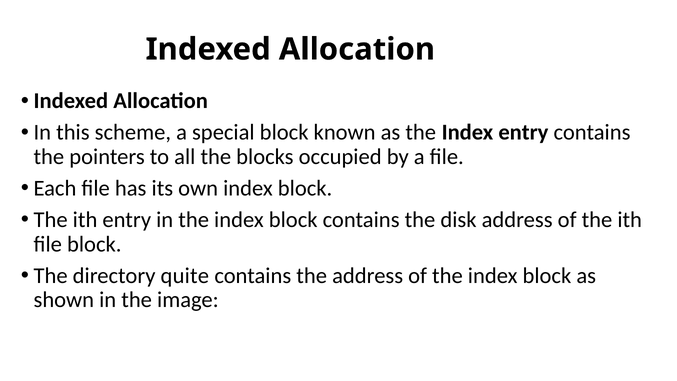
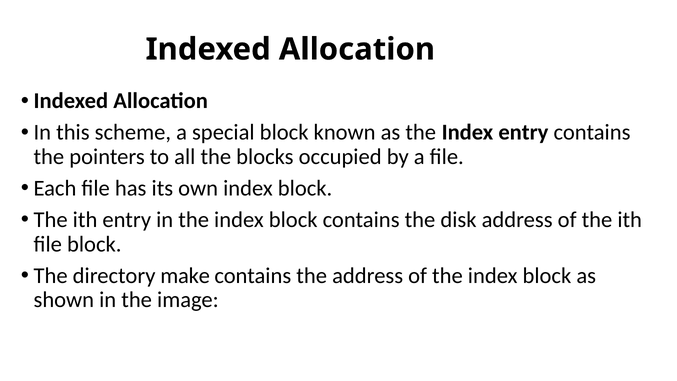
quite: quite -> make
